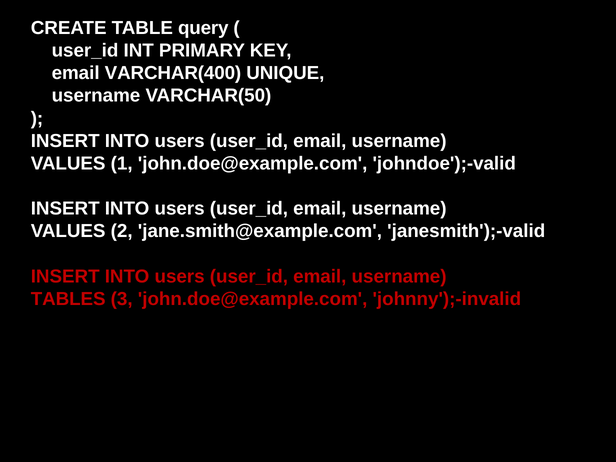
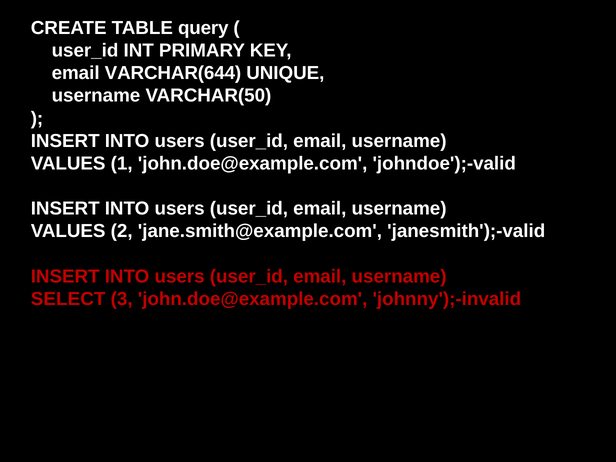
VARCHAR(400: VARCHAR(400 -> VARCHAR(644
TABLES: TABLES -> SELECT
